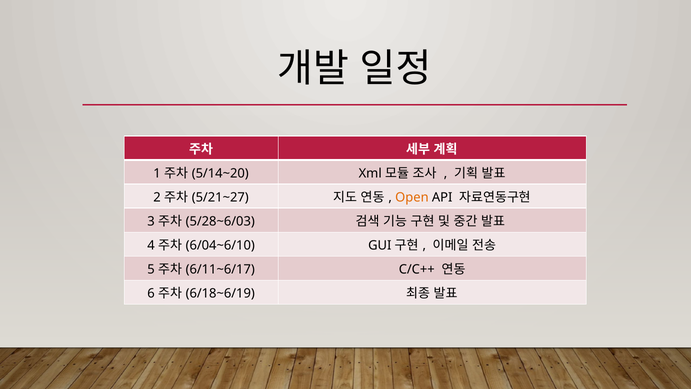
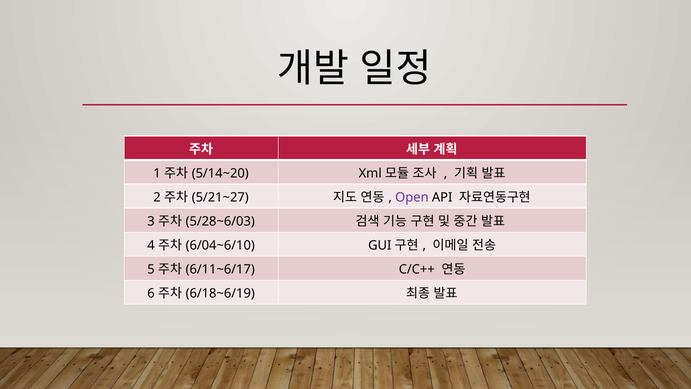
Open colour: orange -> purple
